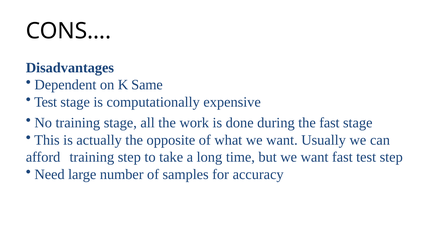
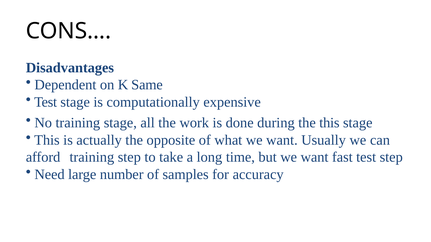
the fast: fast -> this
